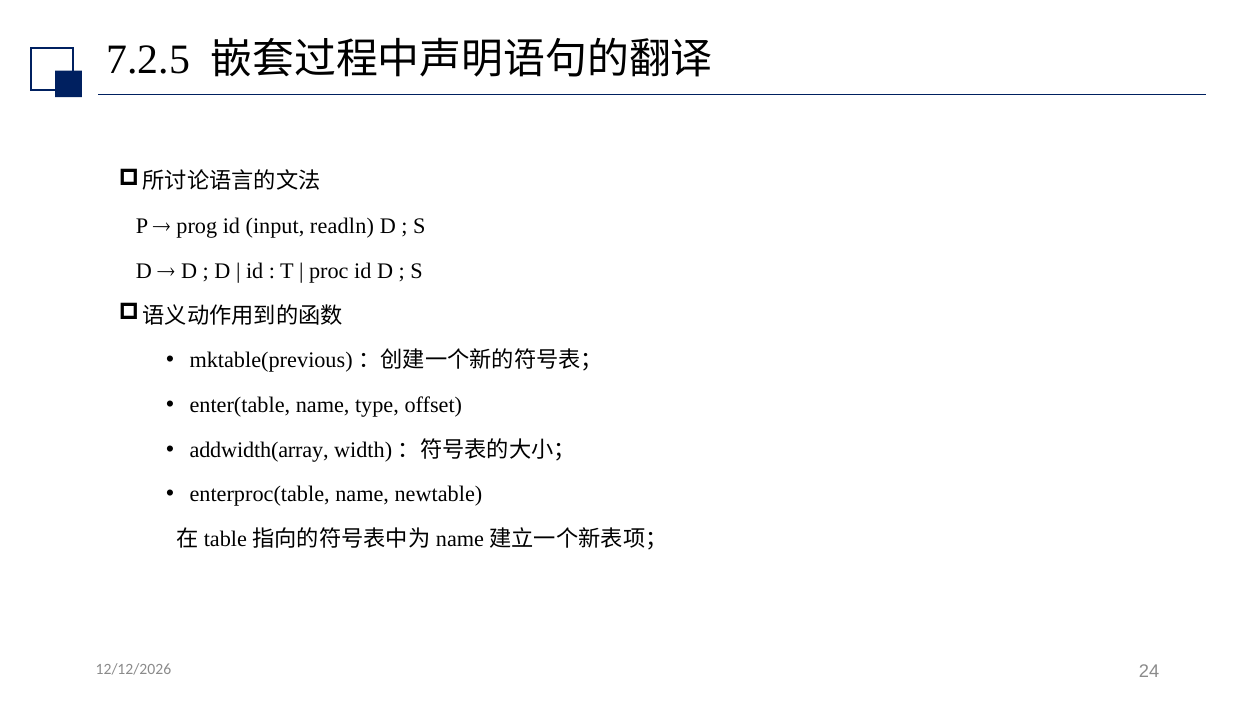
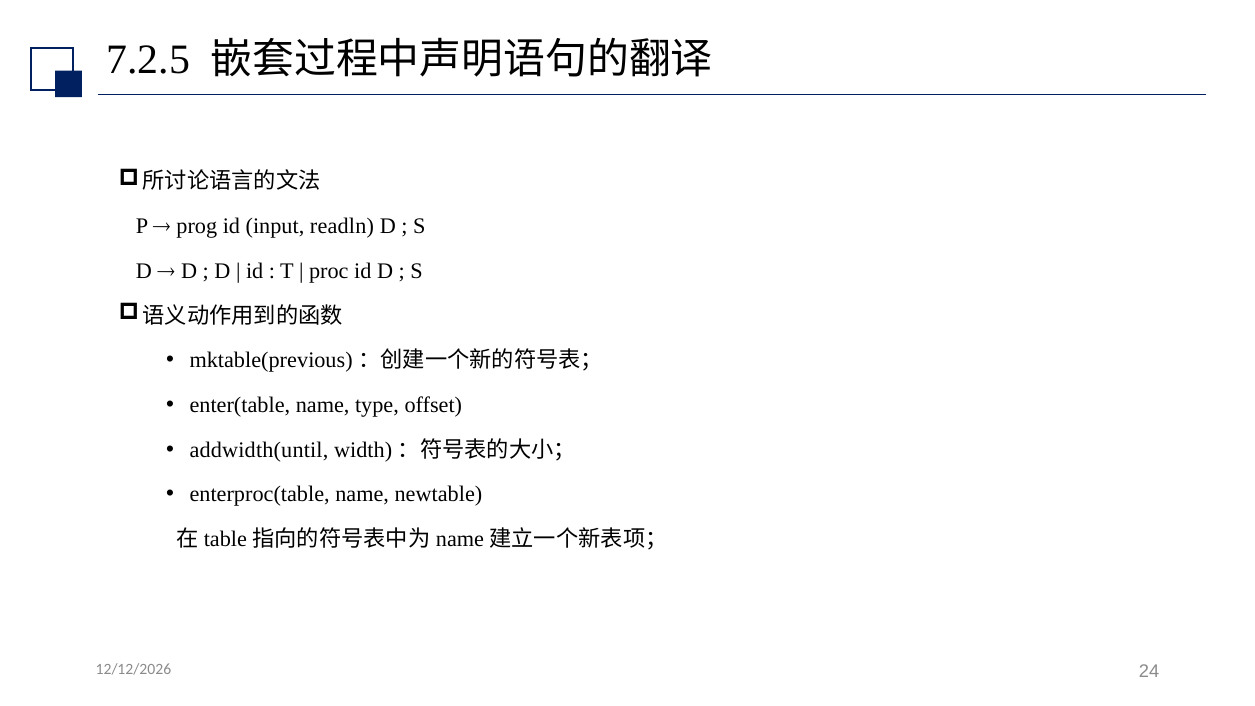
addwidth(array: addwidth(array -> addwidth(until
